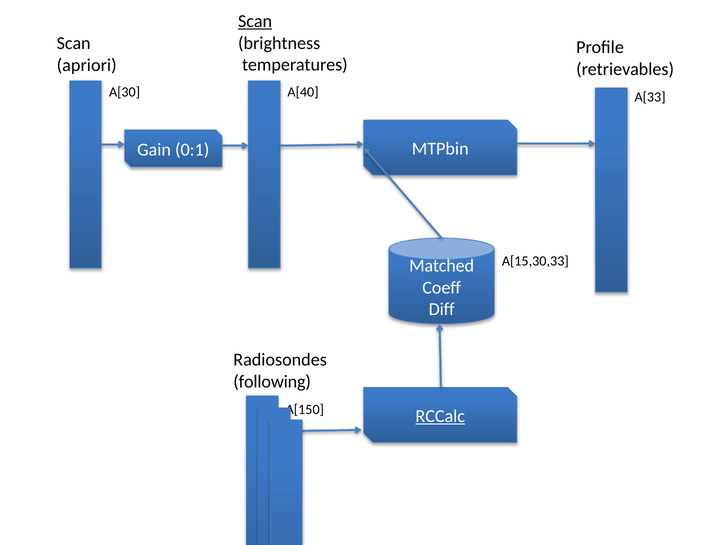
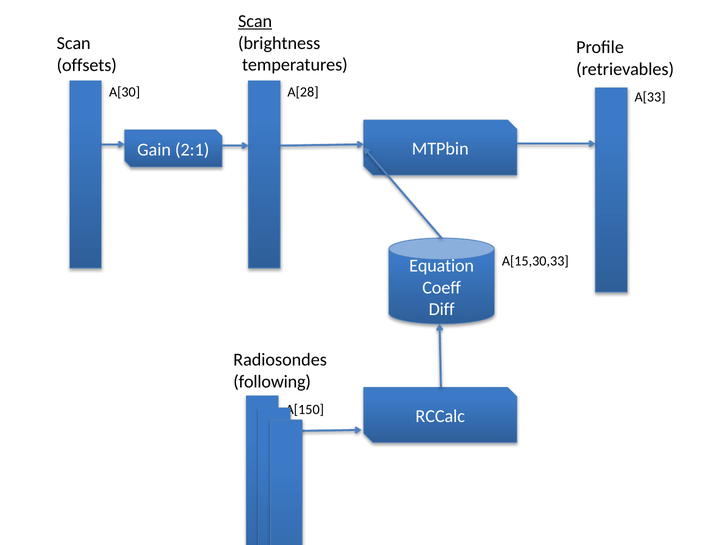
apriori: apriori -> offsets
A[40: A[40 -> A[28
0:1: 0:1 -> 2:1
Matched: Matched -> Equation
RCCalc underline: present -> none
